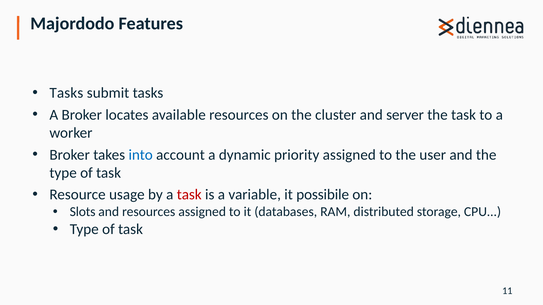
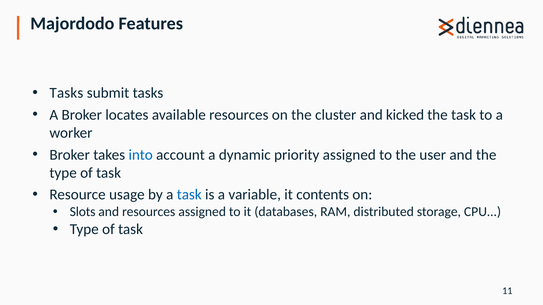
server: server -> kicked
task at (189, 195) colour: red -> blue
possibile: possibile -> contents
